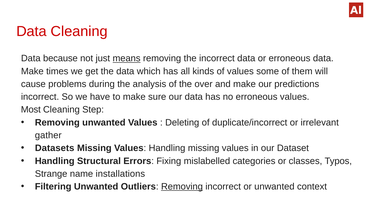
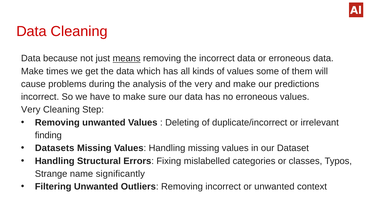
the over: over -> very
Most at (31, 110): Most -> Very
gather: gather -> finding
installations: installations -> significantly
Removing at (182, 186) underline: present -> none
